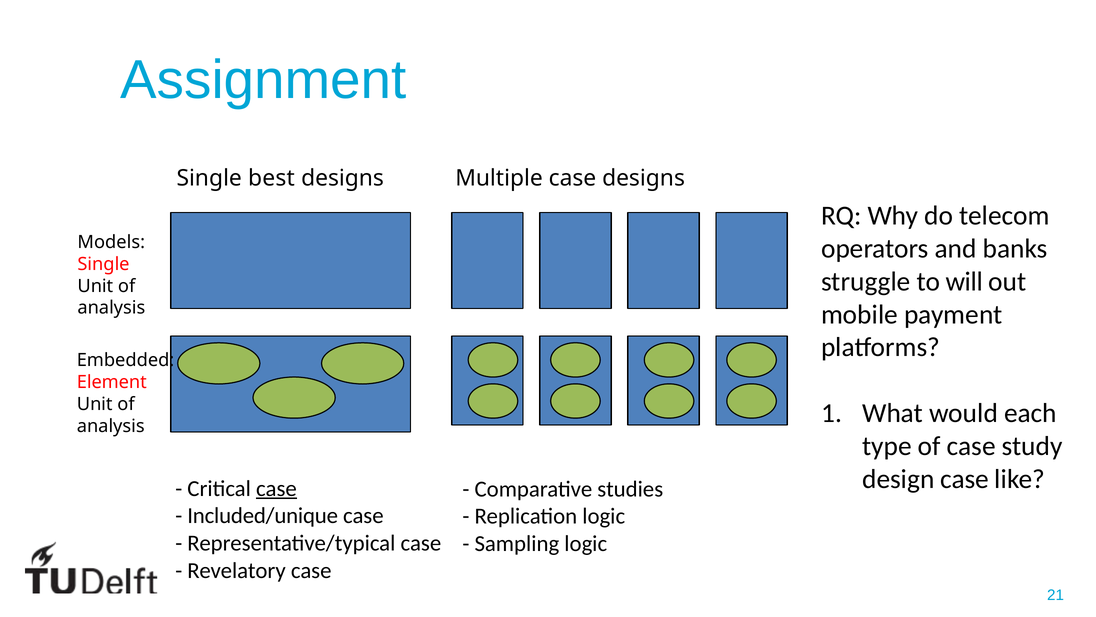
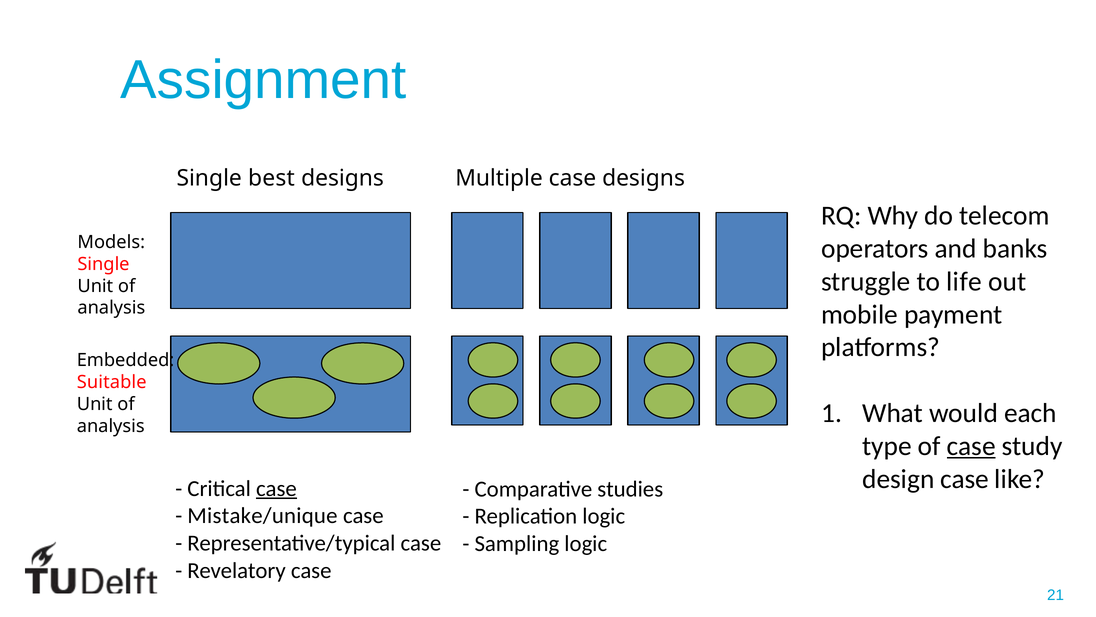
will: will -> life
Element: Element -> Suitable
case at (971, 446) underline: none -> present
Included/unique: Included/unique -> Mistake/unique
